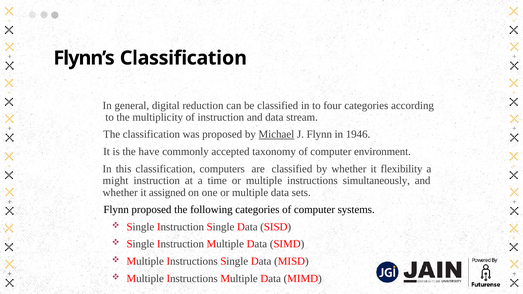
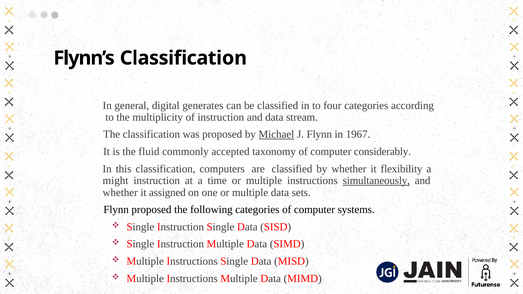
reduction: reduction -> generates
1946: 1946 -> 1967
have: have -> fluid
environment: environment -> considerably
simultaneously underline: none -> present
